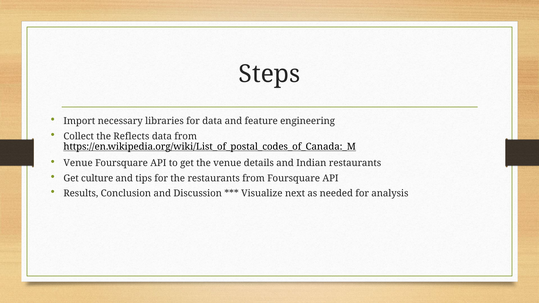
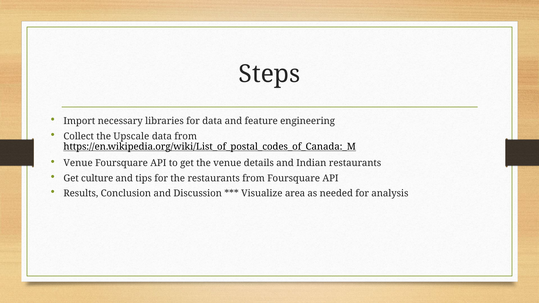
Reflects: Reflects -> Upscale
next: next -> area
